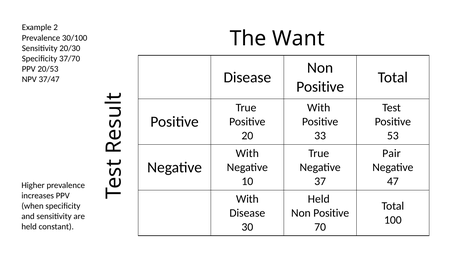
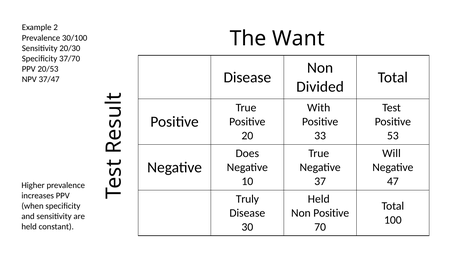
Positive at (320, 87): Positive -> Divided
With at (247, 154): With -> Does
Pair: Pair -> Will
With at (247, 199): With -> Truly
